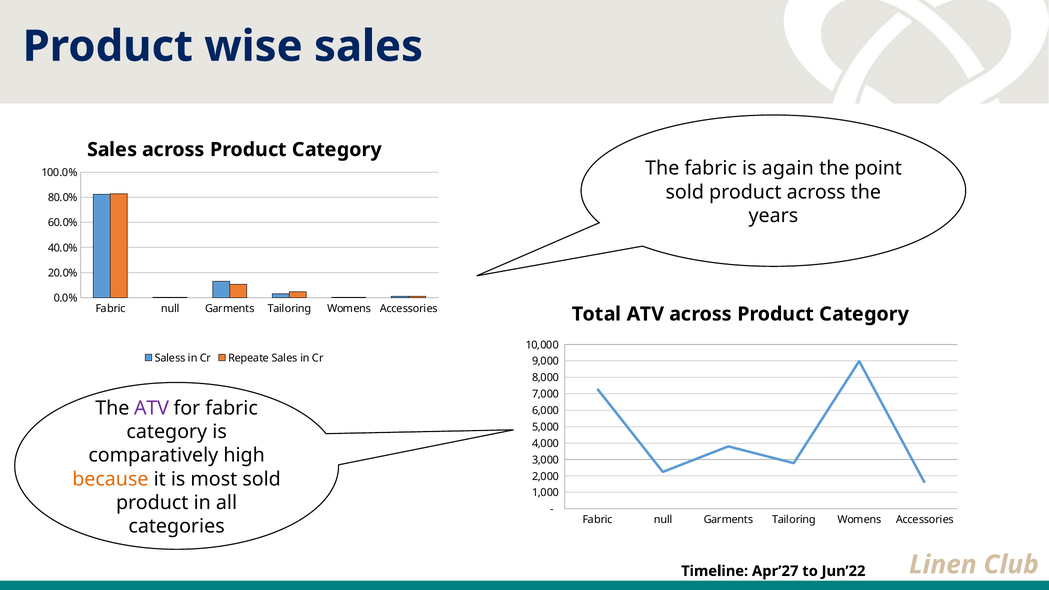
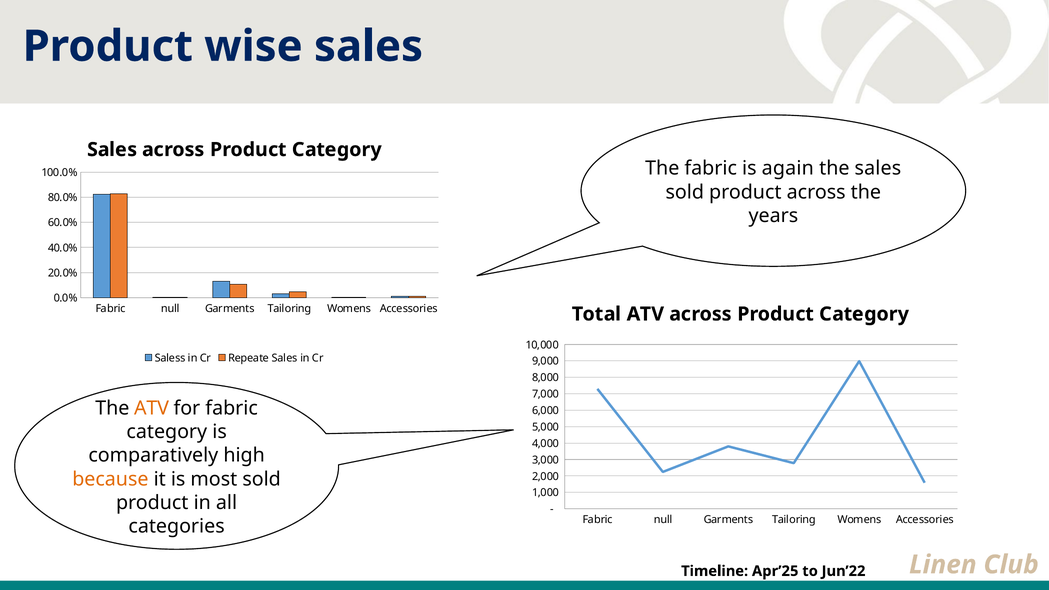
the point: point -> sales
ATV at (152, 408) colour: purple -> orange
Apr’27: Apr’27 -> Apr’25
